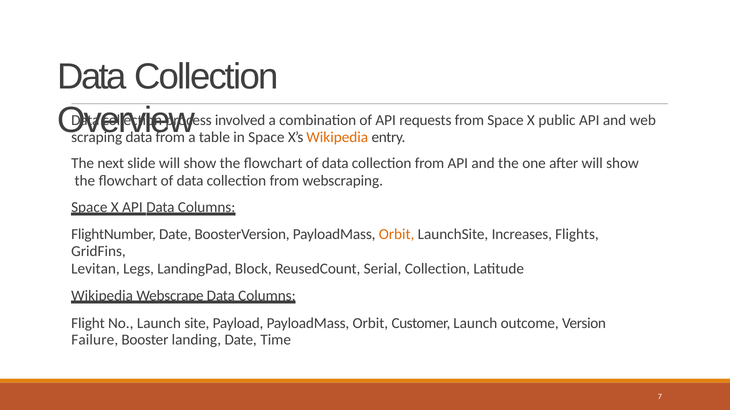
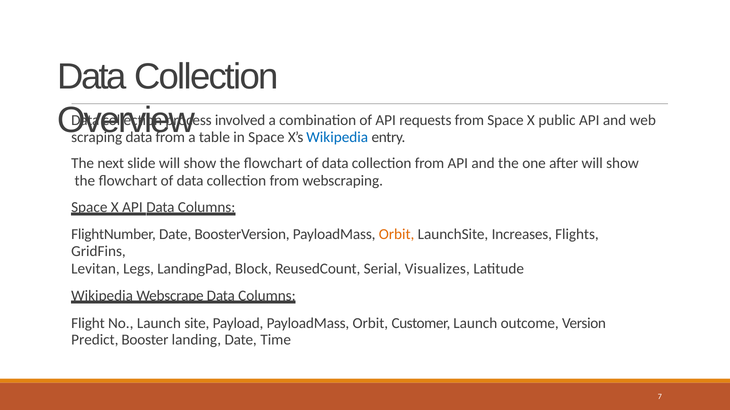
Wikipedia at (337, 137) colour: orange -> blue
Serial Collection: Collection -> Visualizes
Failure: Failure -> Predict
